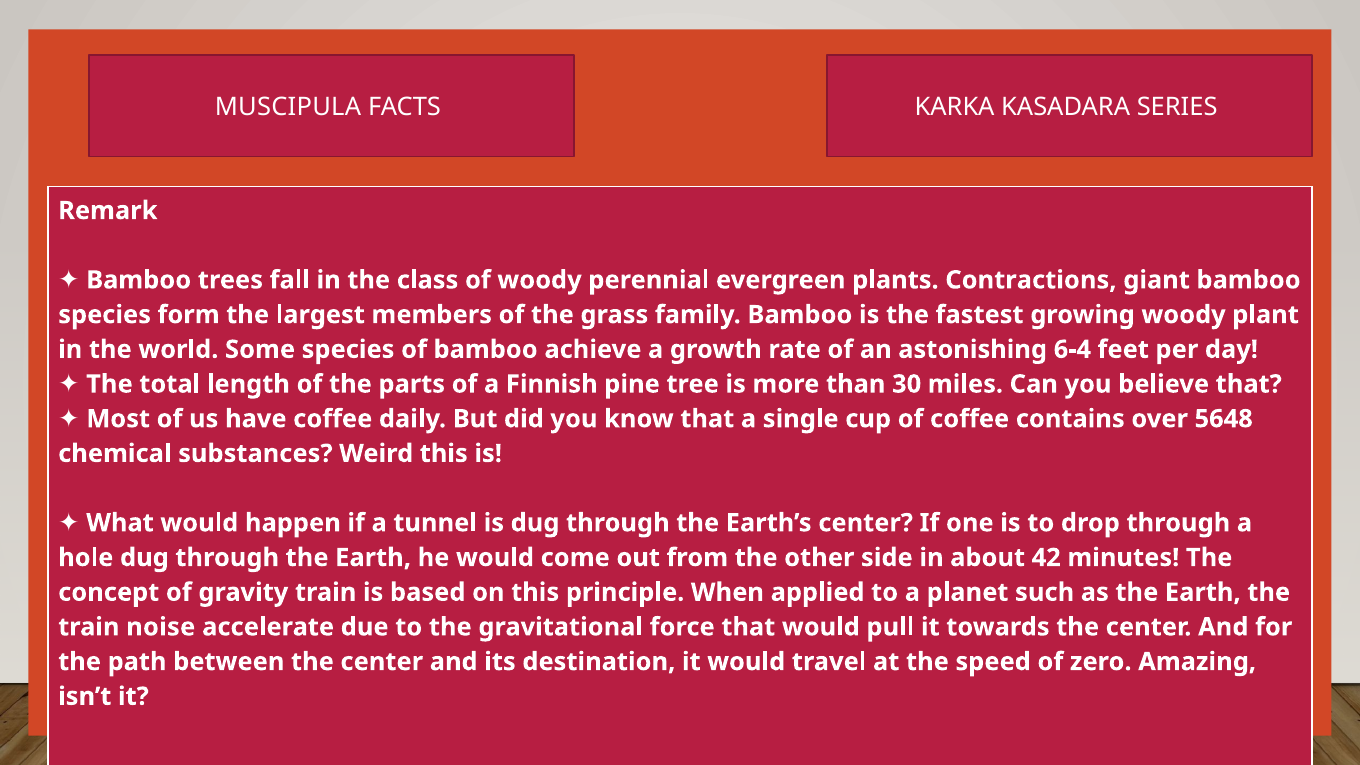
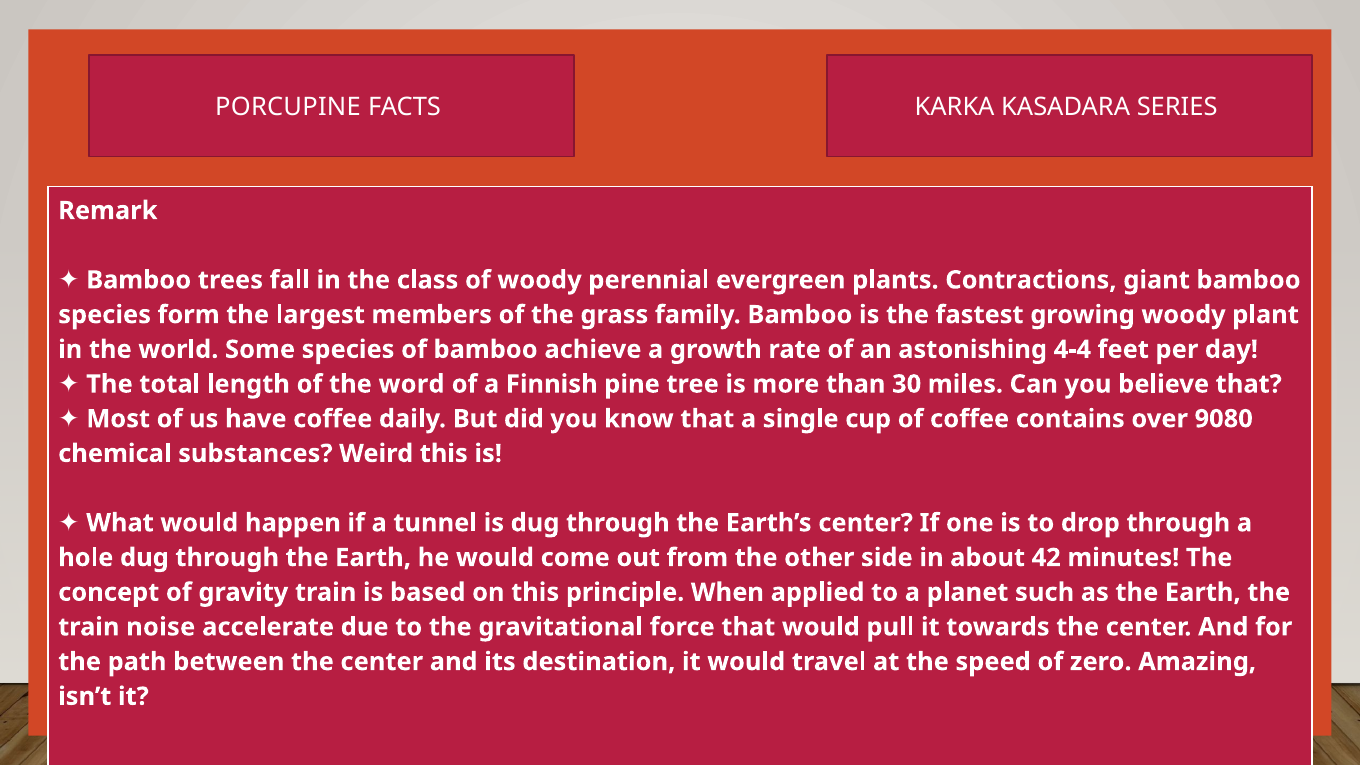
MUSCIPULA: MUSCIPULA -> PORCUPINE
6-4: 6-4 -> 4-4
parts: parts -> word
5648: 5648 -> 9080
